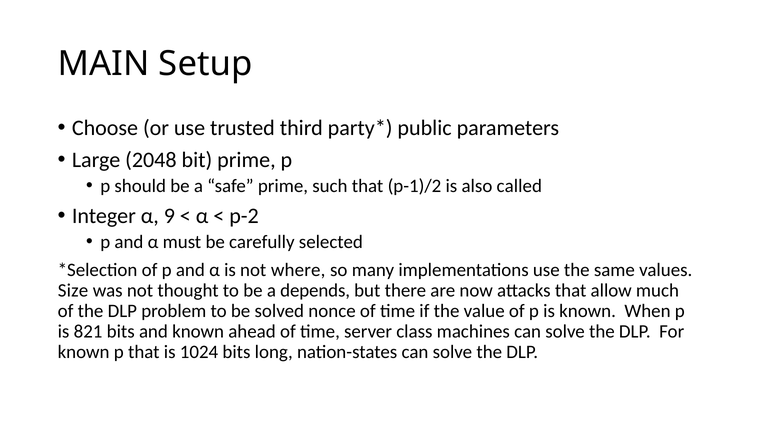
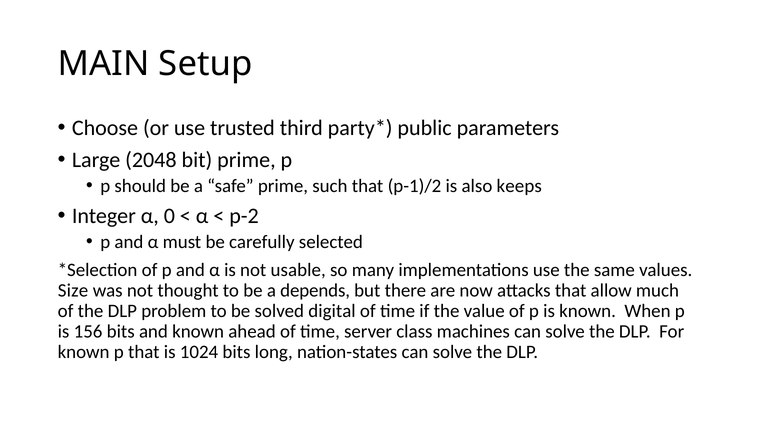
called: called -> keeps
9: 9 -> 0
where: where -> usable
nonce: nonce -> digital
821: 821 -> 156
